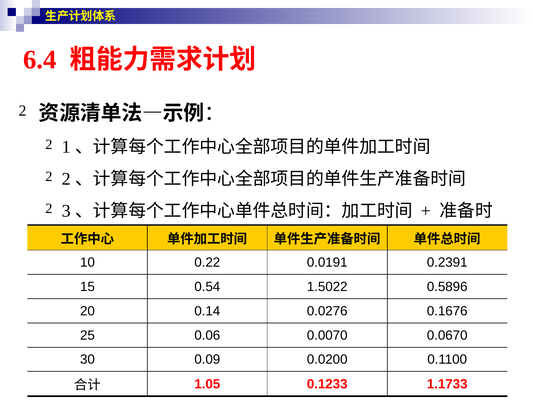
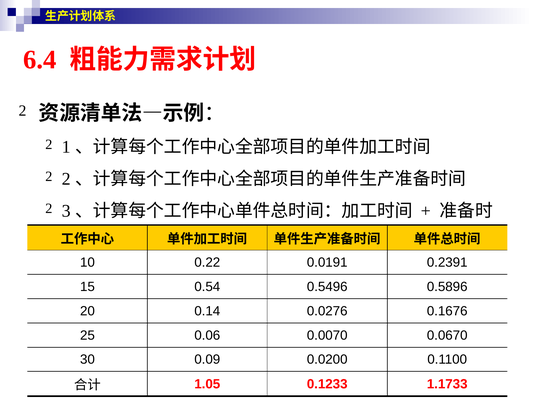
1.5022: 1.5022 -> 0.5496
